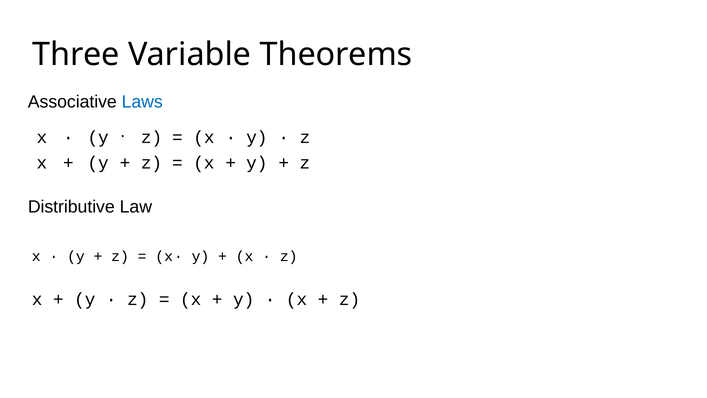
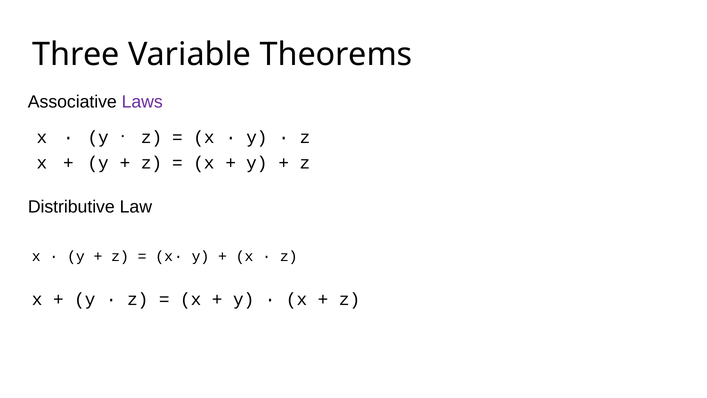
Laws colour: blue -> purple
